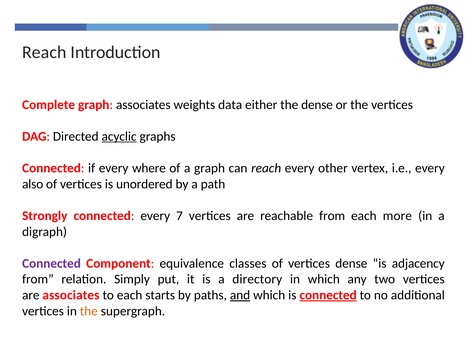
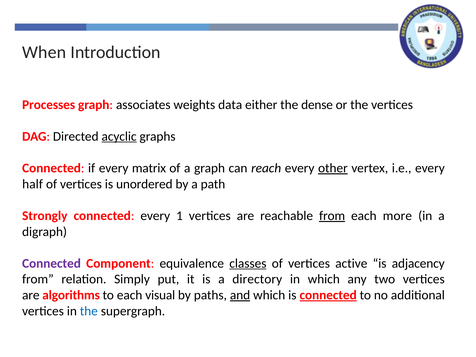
Reach at (44, 52): Reach -> When
Complete: Complete -> Processes
where: where -> matrix
other underline: none -> present
also: also -> half
7: 7 -> 1
from at (332, 216) underline: none -> present
classes underline: none -> present
vertices dense: dense -> active
are associates: associates -> algorithms
starts: starts -> visual
the at (89, 311) colour: orange -> blue
